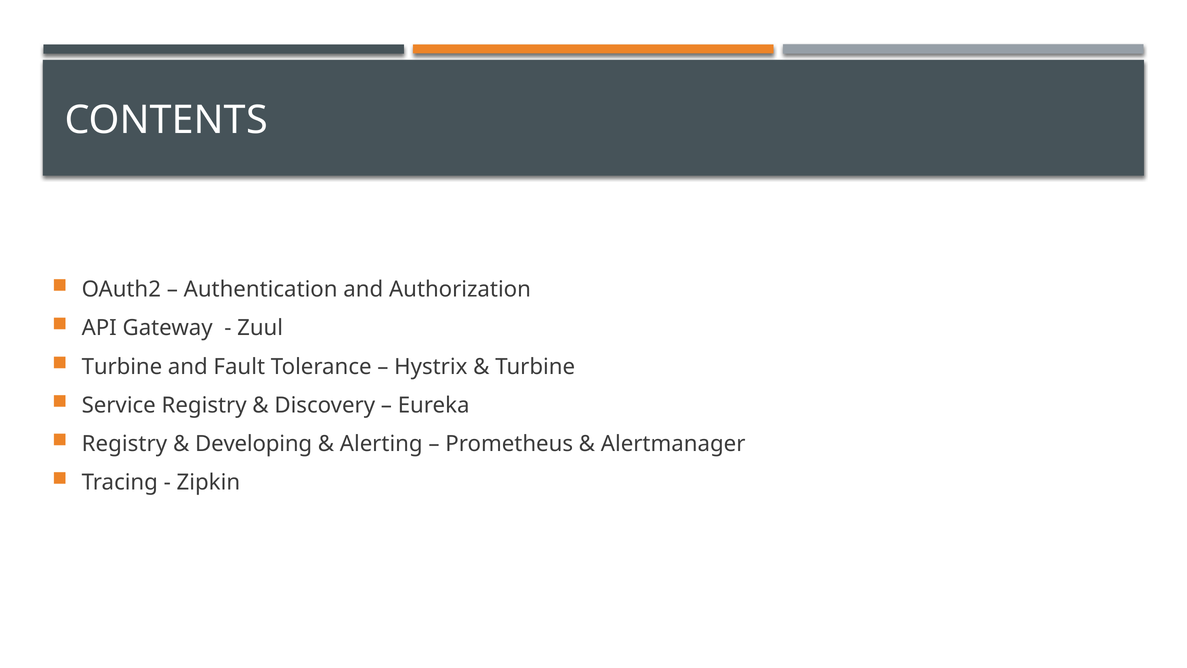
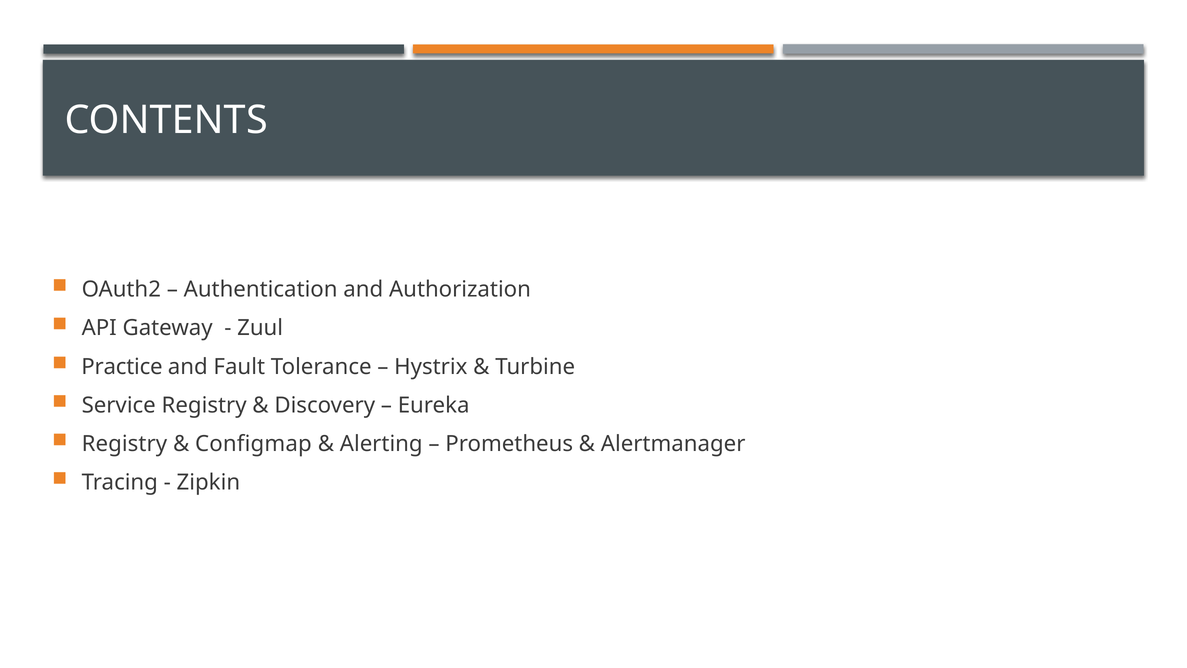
Turbine at (122, 367): Turbine -> Practice
Developing: Developing -> Configmap
